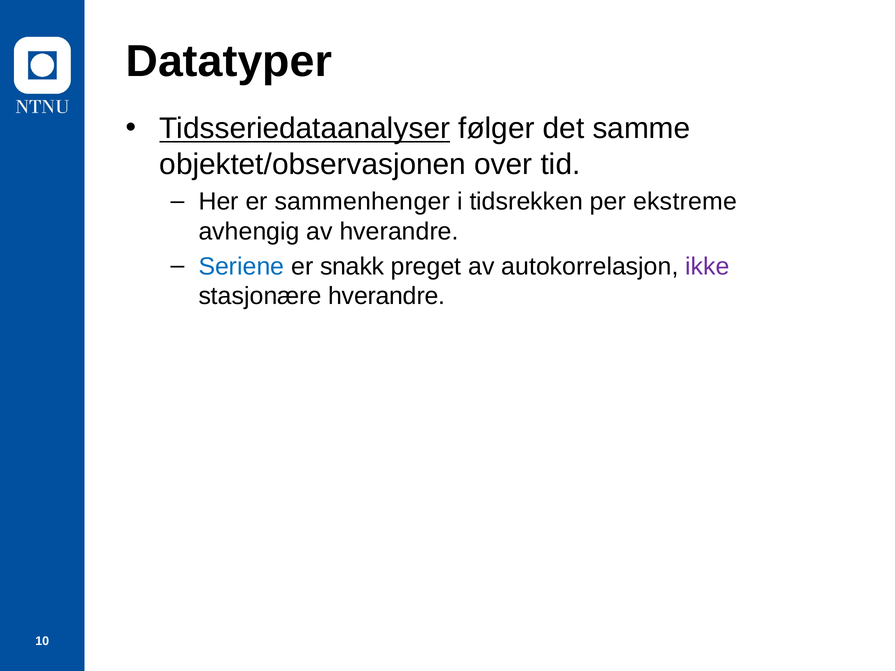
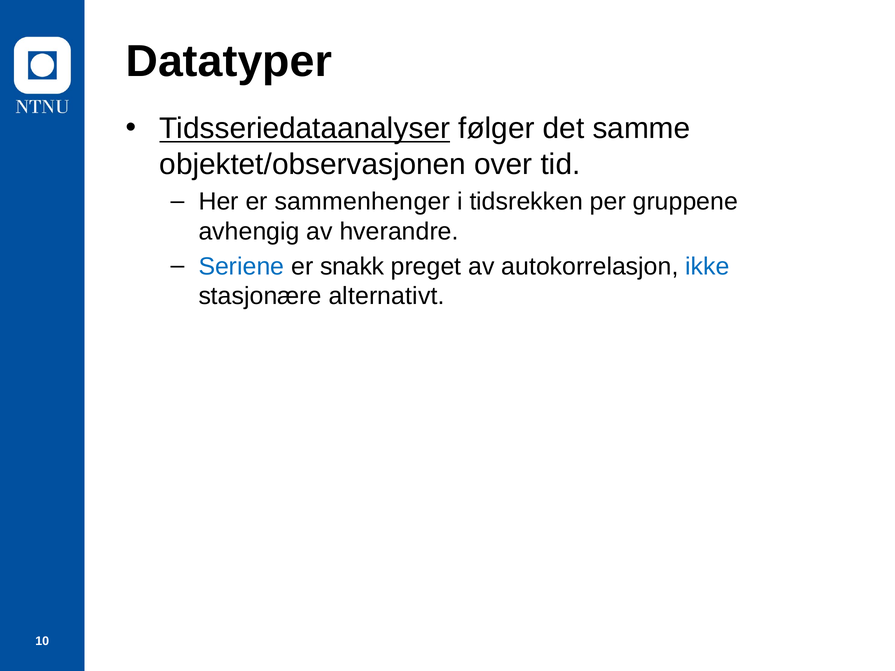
ekstreme: ekstreme -> gruppene
ikke colour: purple -> blue
stasjonære hverandre: hverandre -> alternativt
